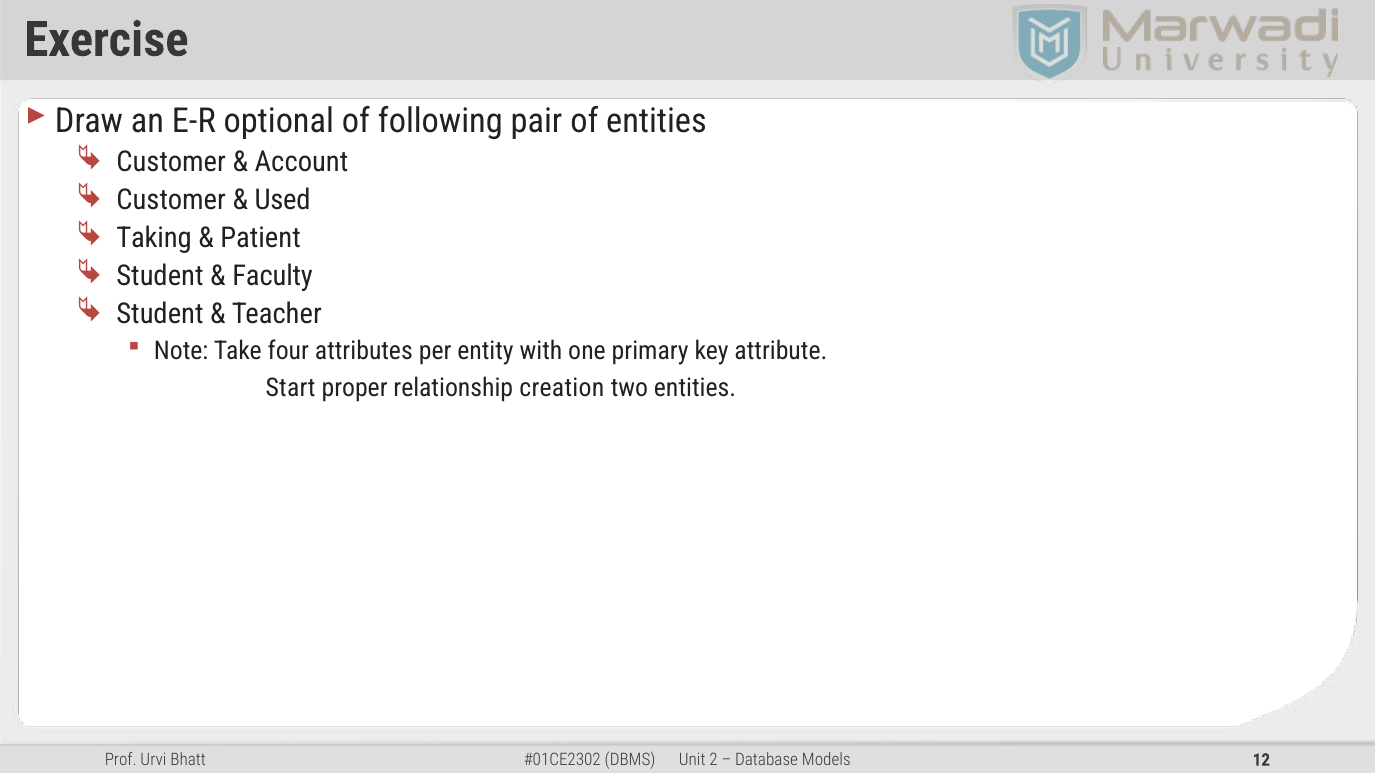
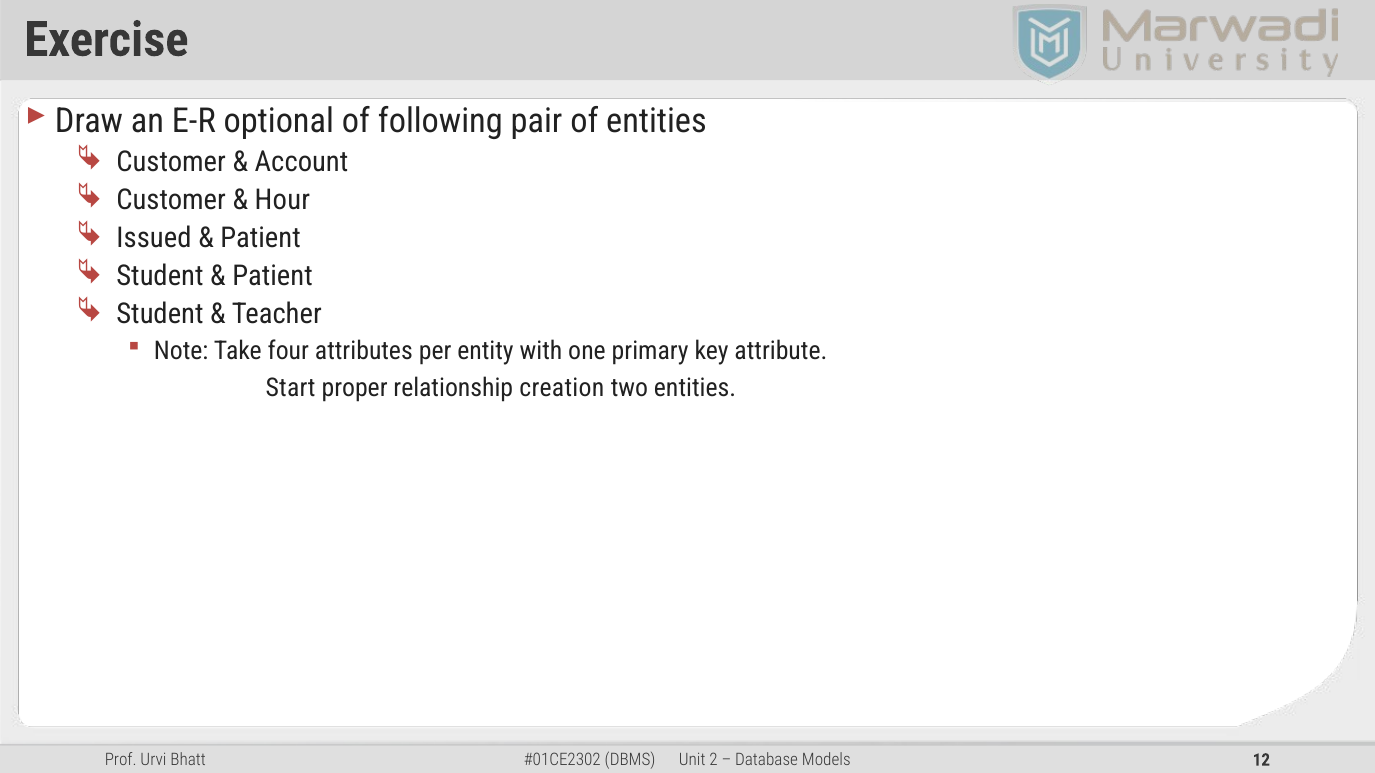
Used: Used -> Hour
Taking: Taking -> Issued
Faculty at (273, 276): Faculty -> Patient
